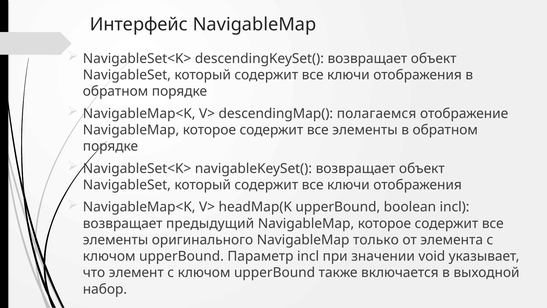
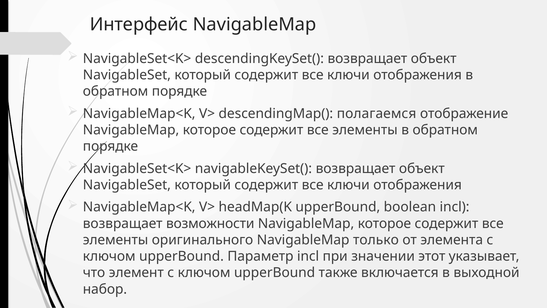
предыдущий: предыдущий -> возможности
void: void -> этот
